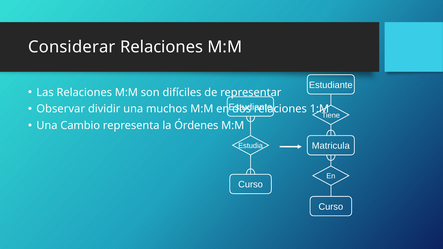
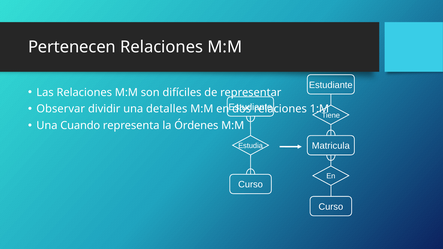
Considerar: Considerar -> Pertenecen
muchos: muchos -> detalles
Cambio: Cambio -> Cuando
